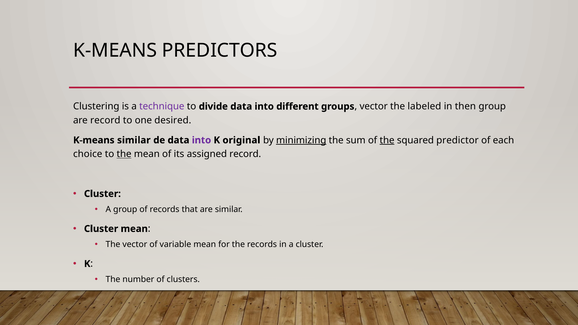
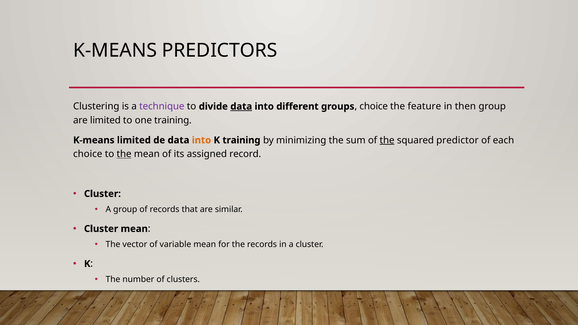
data at (241, 106) underline: none -> present
groups vector: vector -> choice
labeled: labeled -> feature
are record: record -> limited
one desired: desired -> training
K-means similar: similar -> limited
into at (201, 140) colour: purple -> orange
K original: original -> training
minimizing underline: present -> none
